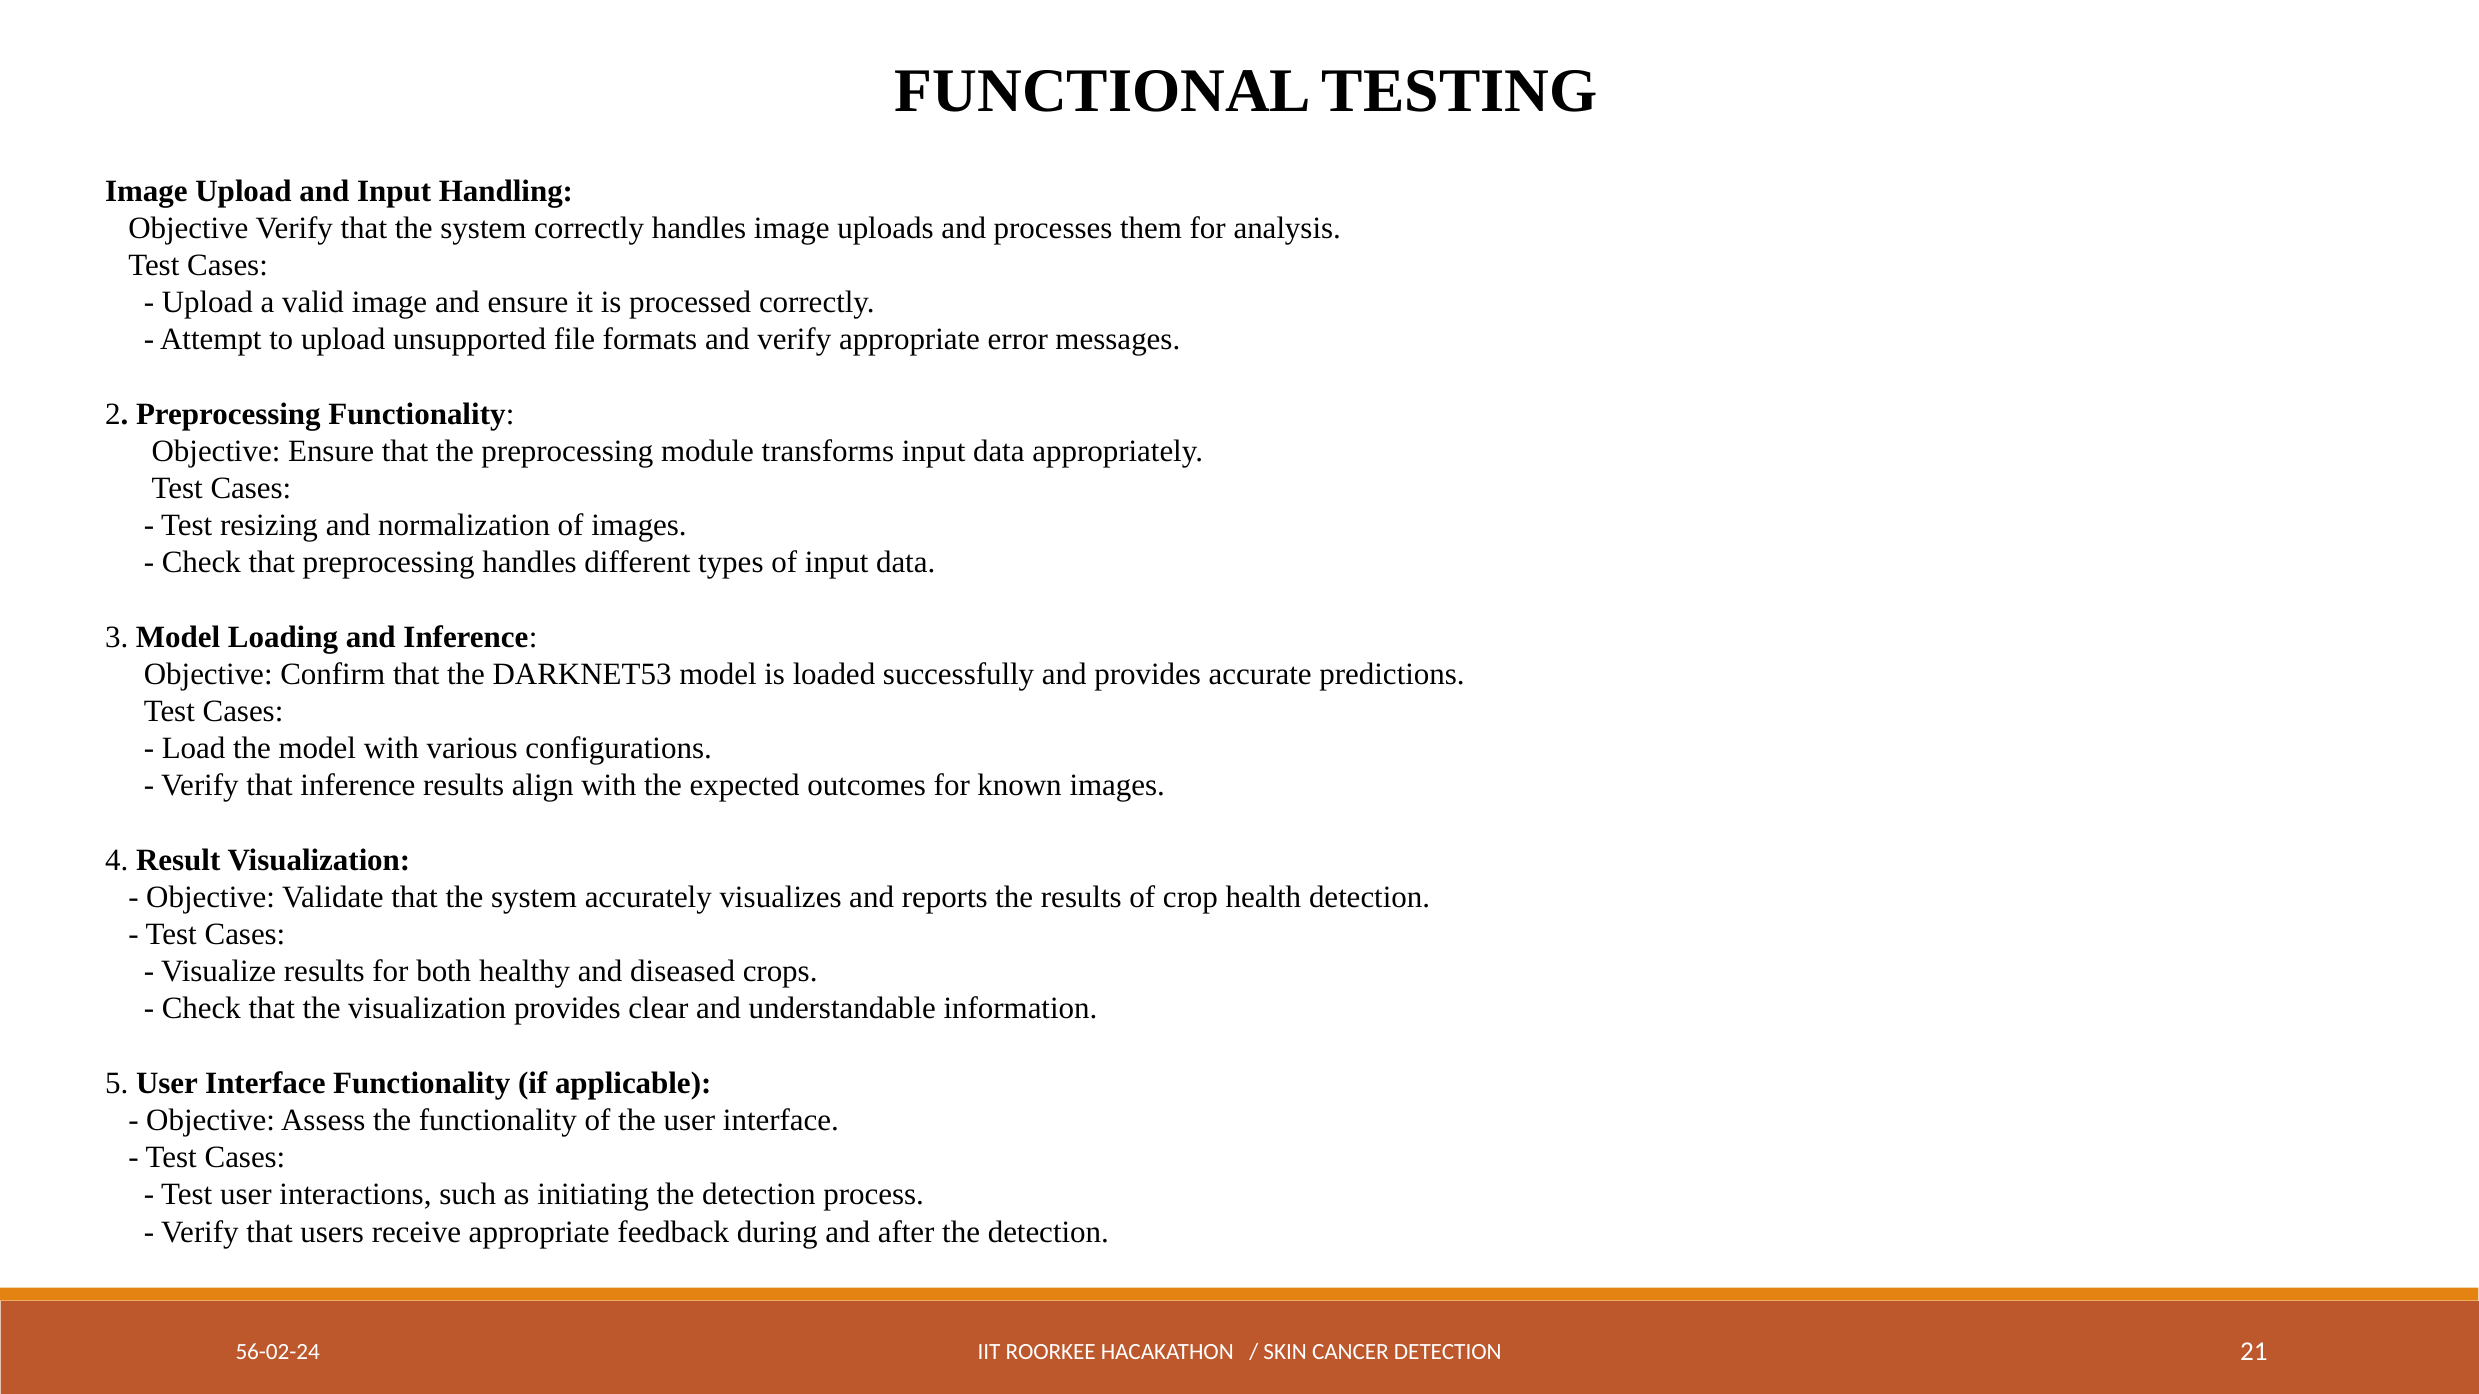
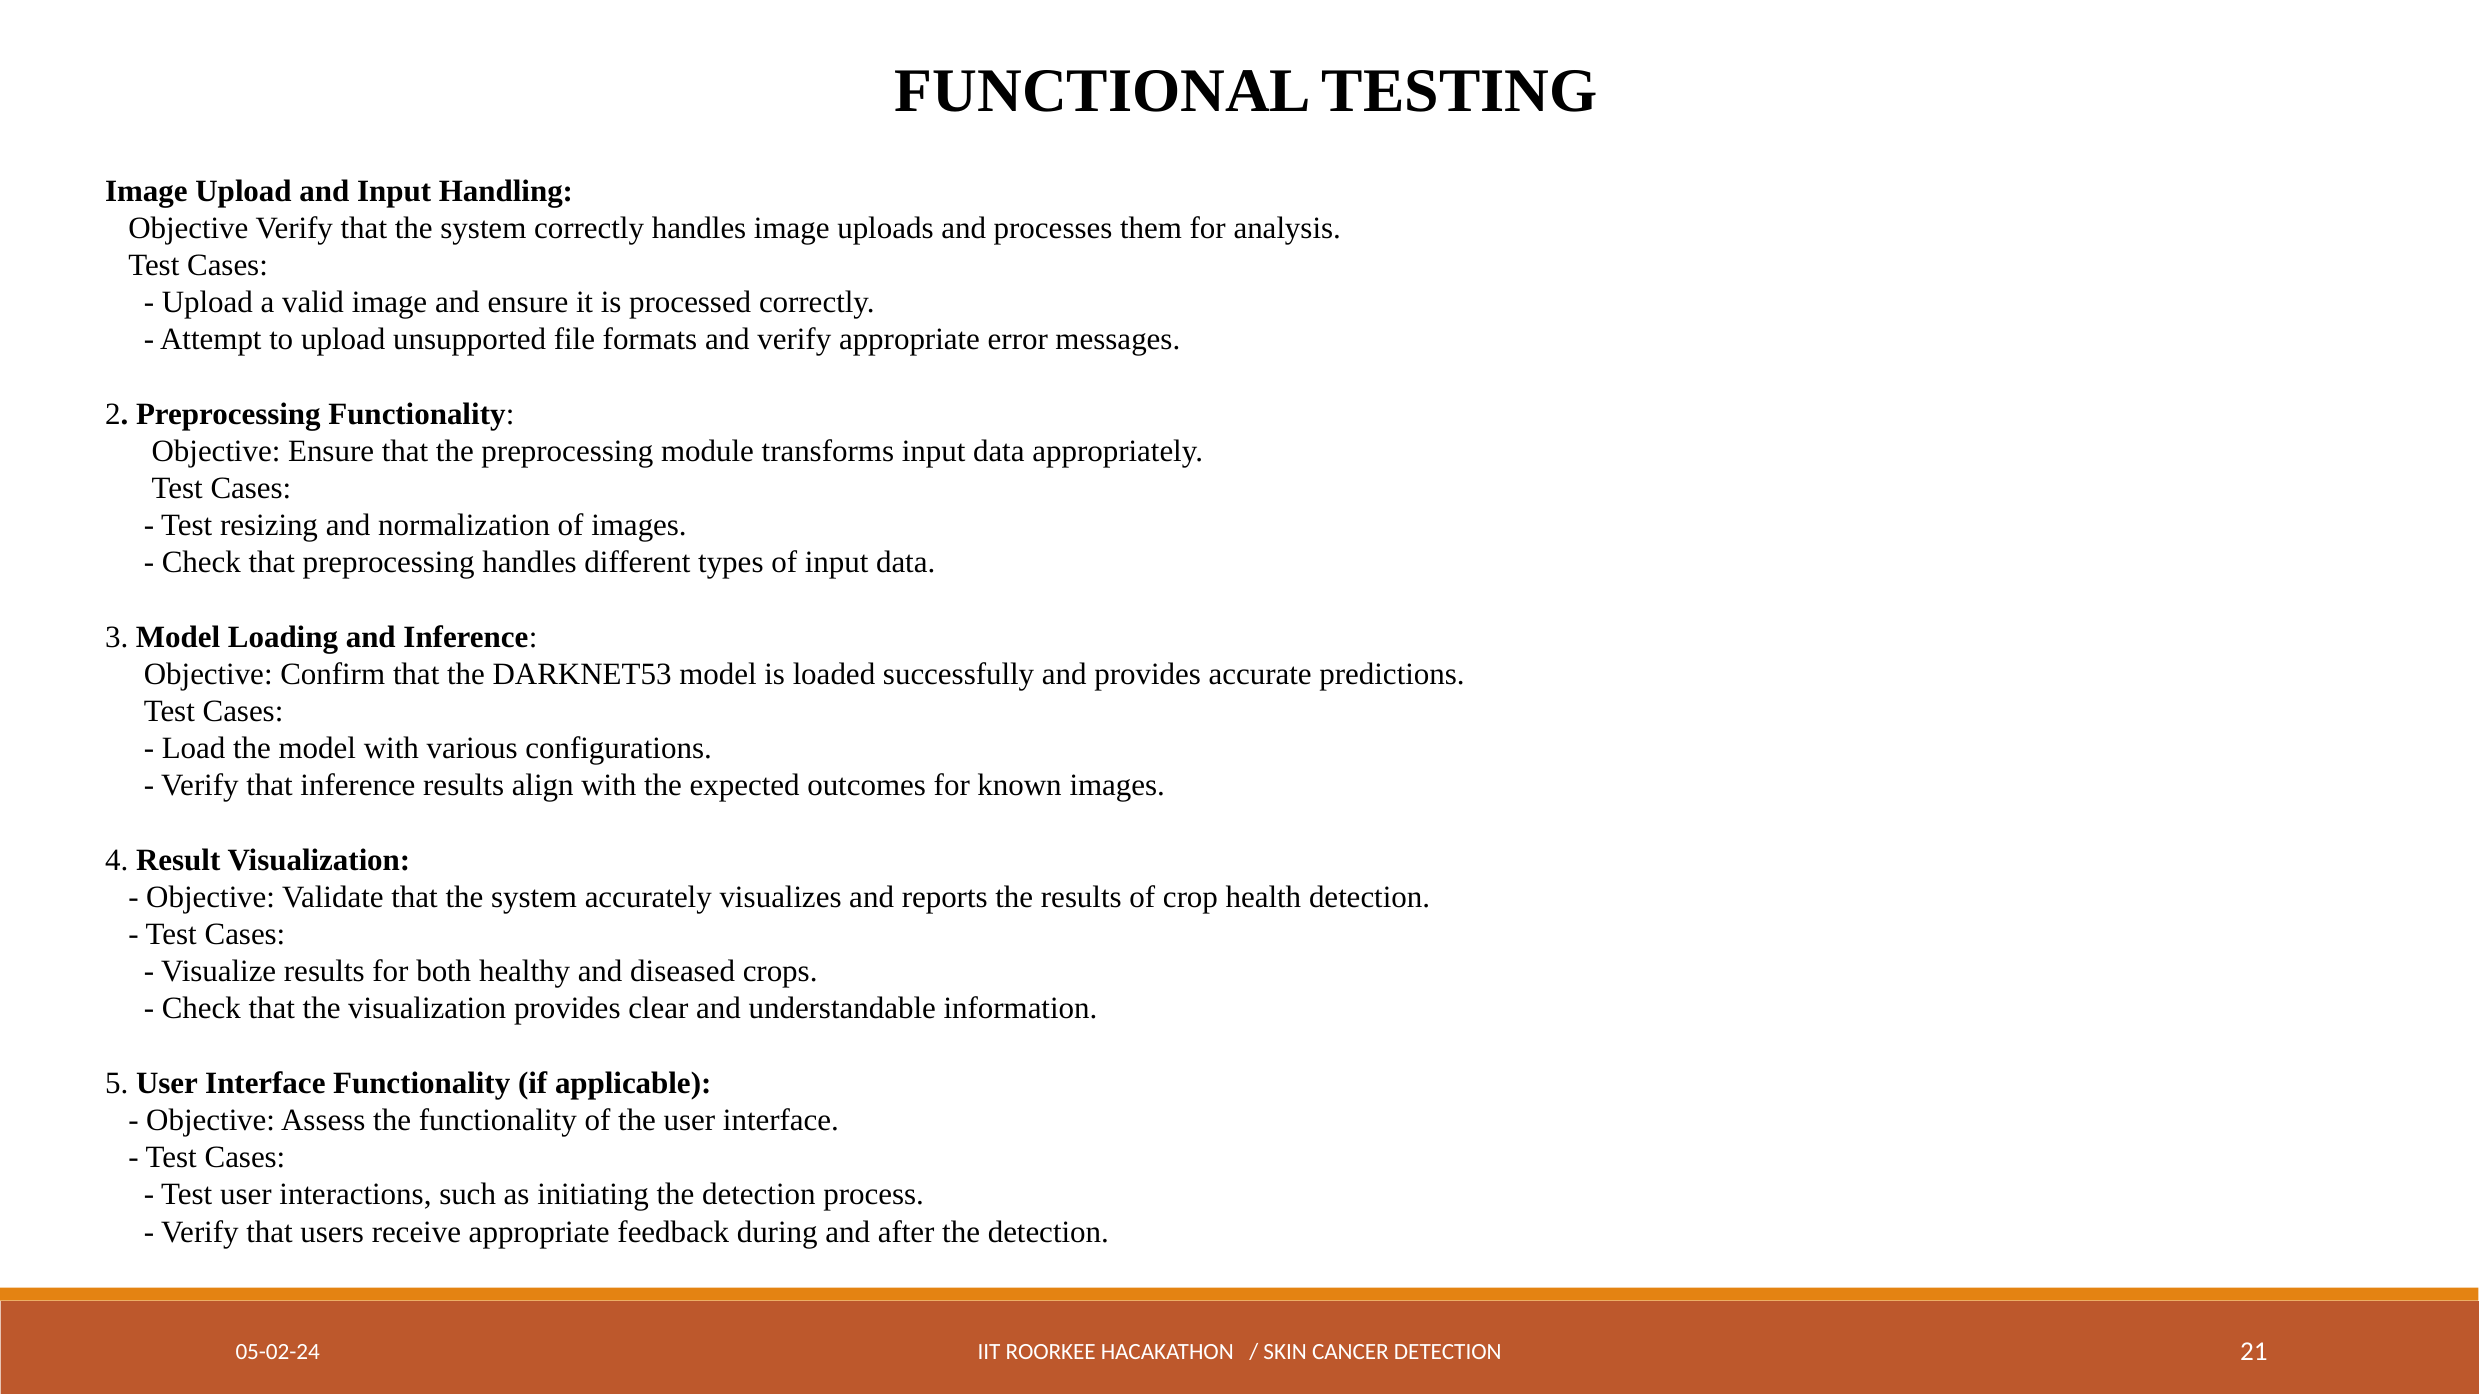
56-02-24: 56-02-24 -> 05-02-24
